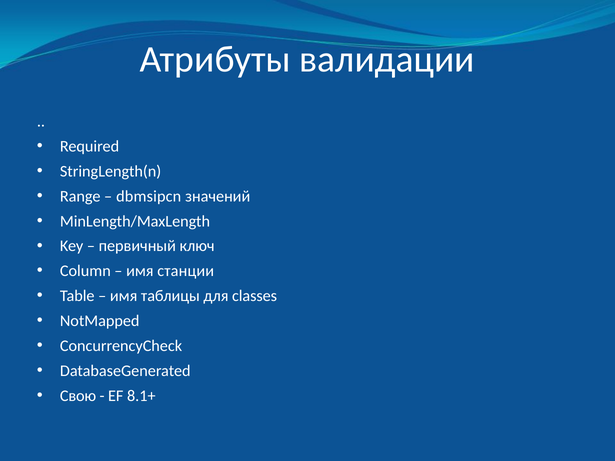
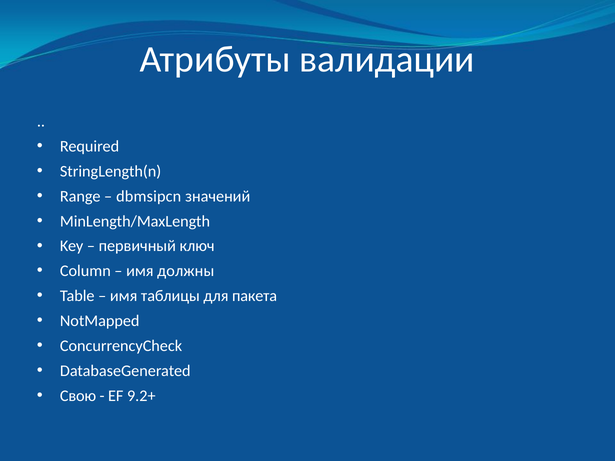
станции: станции -> должны
classes: classes -> пакета
8.1+: 8.1+ -> 9.2+
